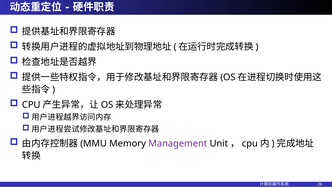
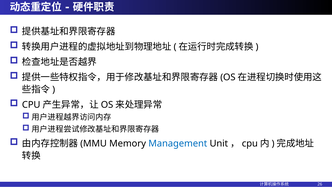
Management colour: purple -> blue
